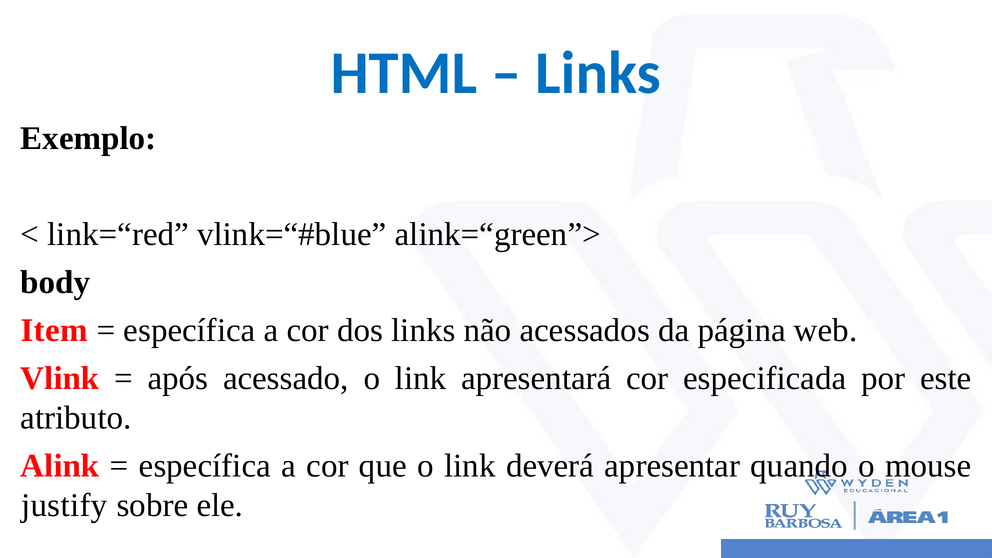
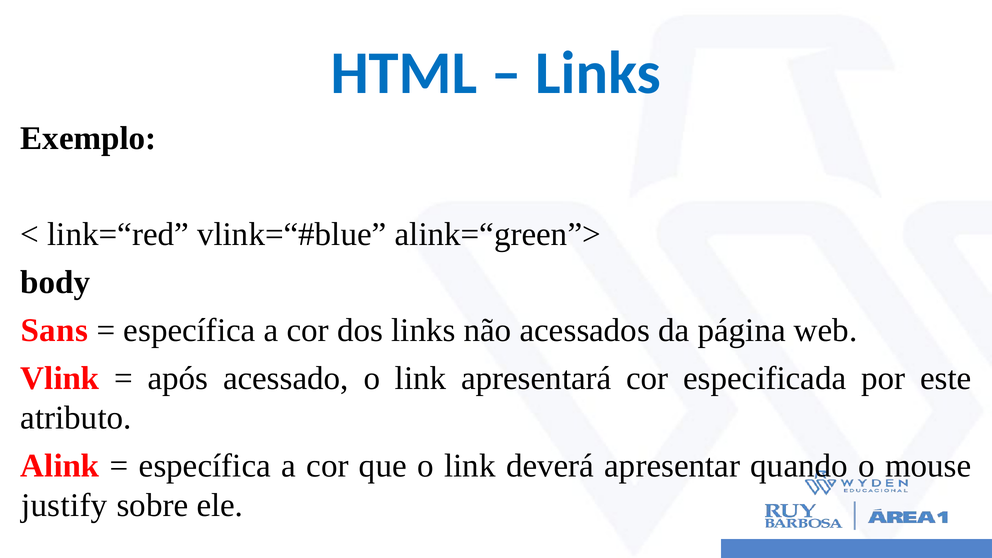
Item: Item -> Sans
